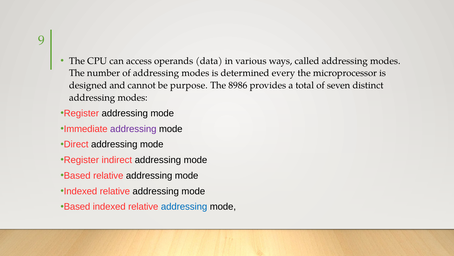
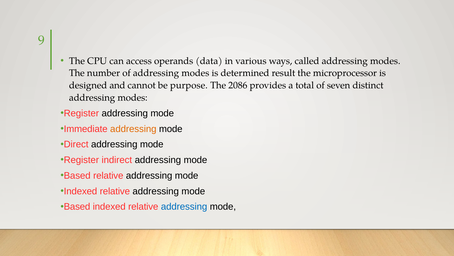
every: every -> result
8986: 8986 -> 2086
addressing at (133, 129) colour: purple -> orange
